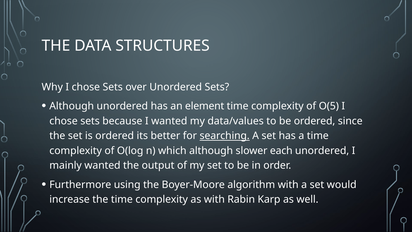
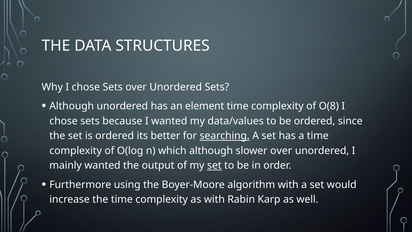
O(5: O(5 -> O(8
slower each: each -> over
set at (214, 165) underline: none -> present
